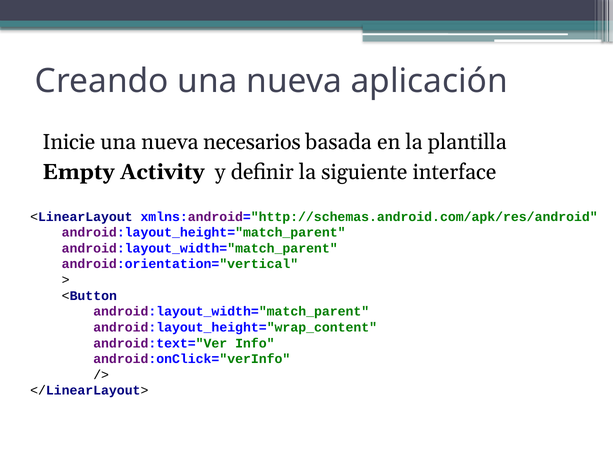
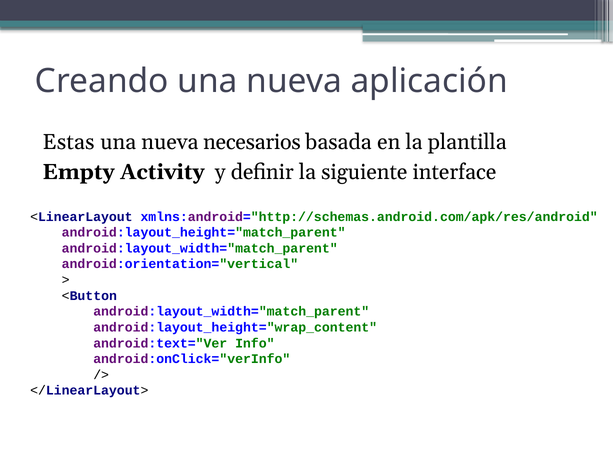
Inicie: Inicie -> Estas
